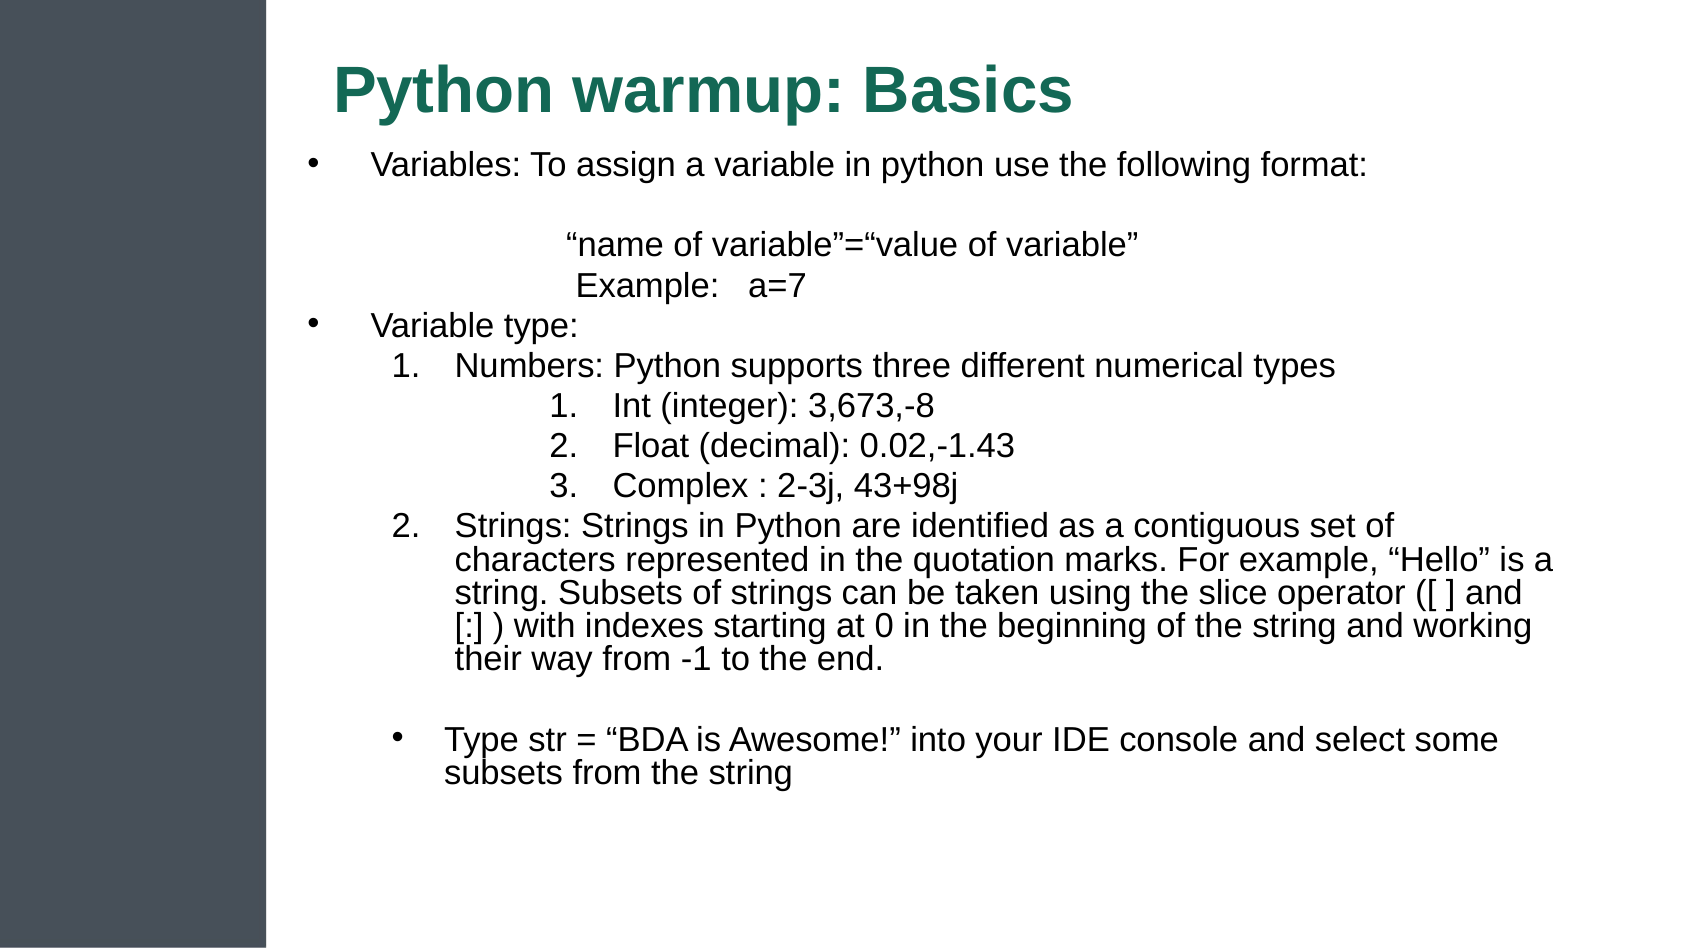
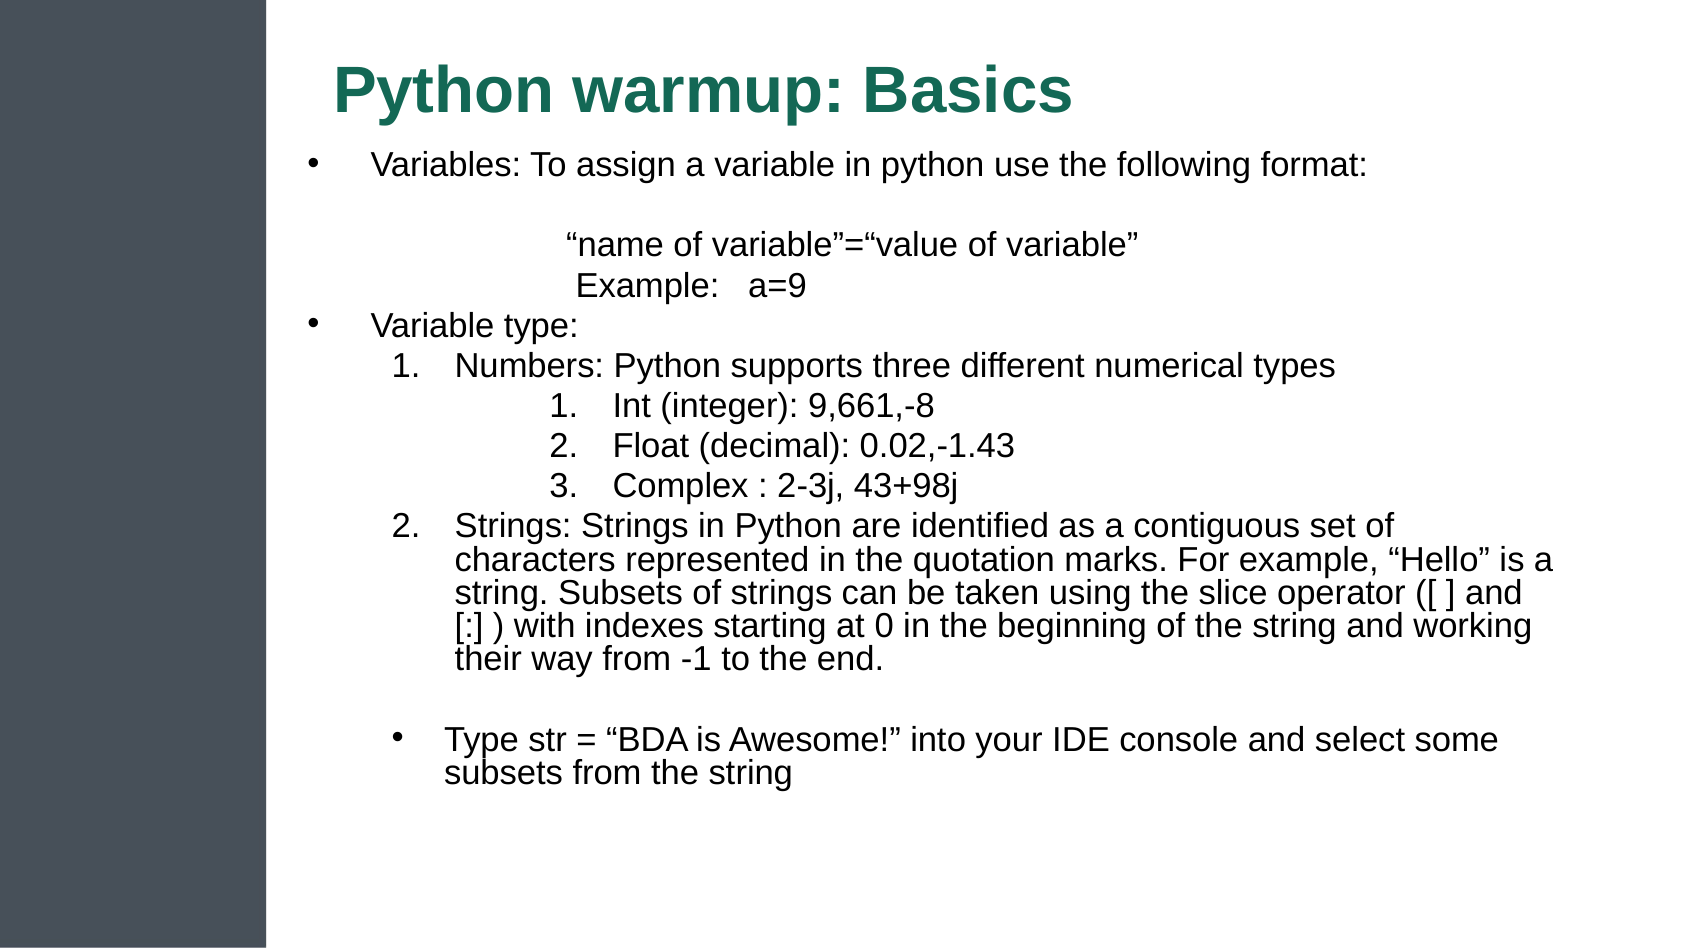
a=7: a=7 -> a=9
3,673,-8: 3,673,-8 -> 9,661,-8
